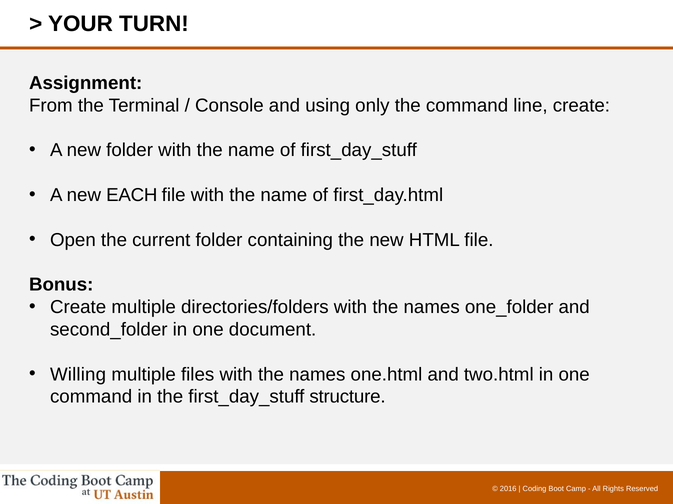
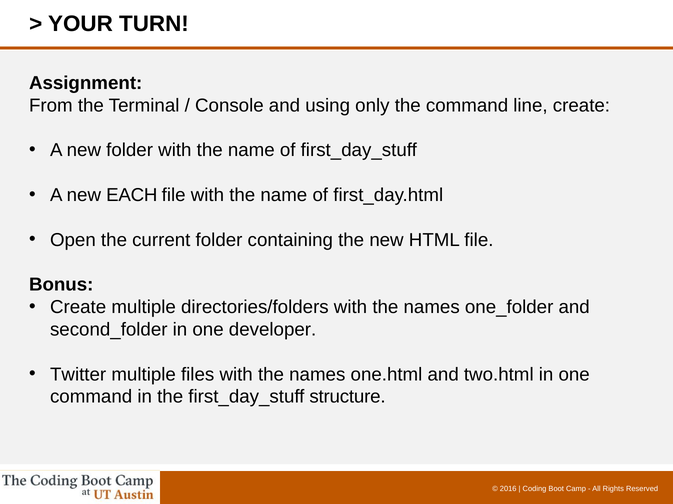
document: document -> developer
Willing: Willing -> Twitter
